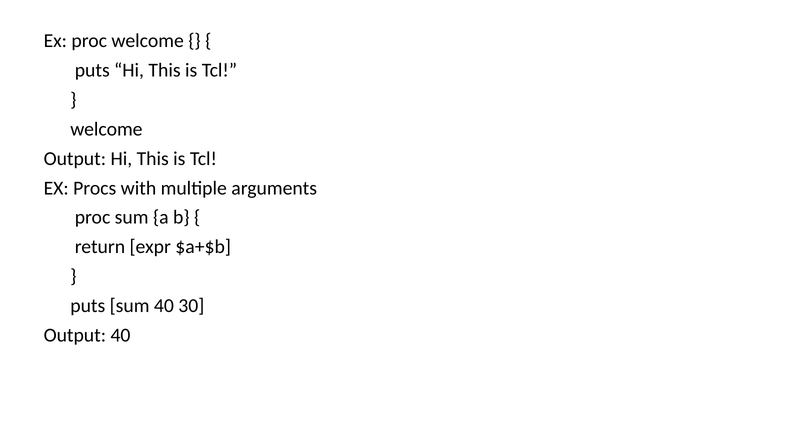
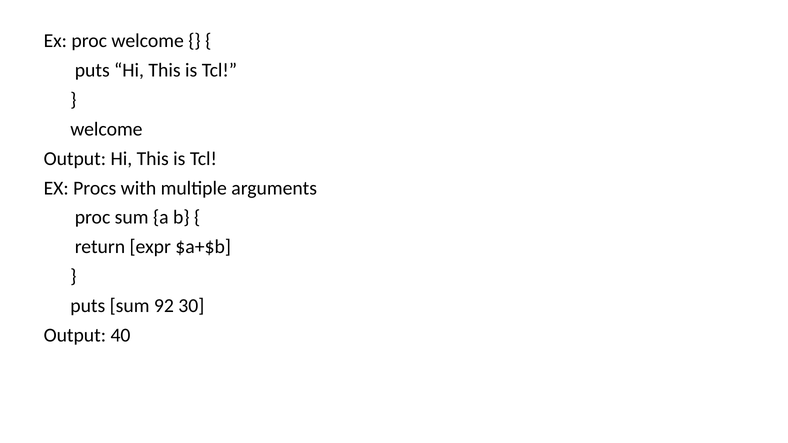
sum 40: 40 -> 92
